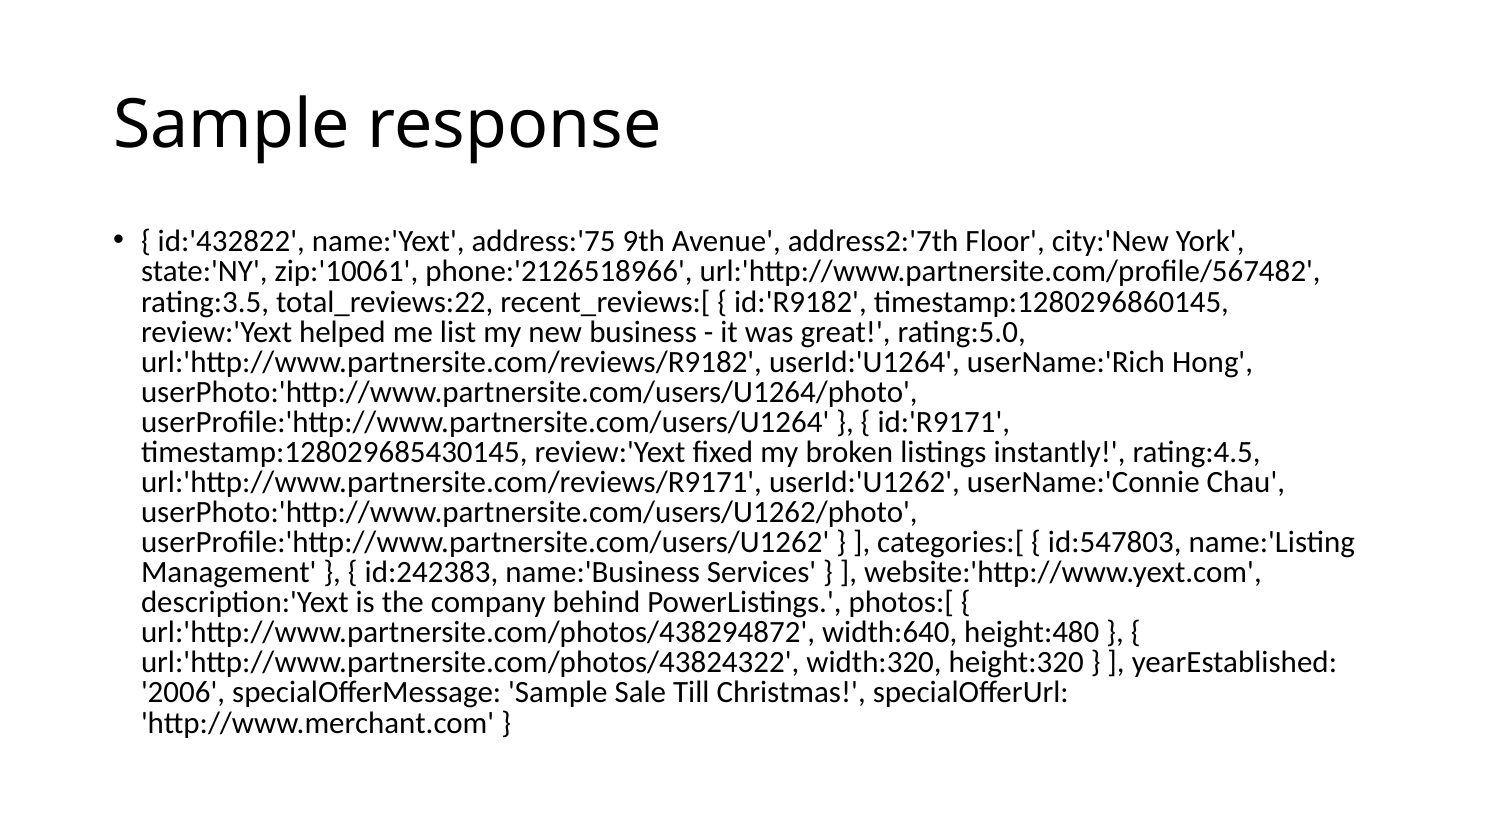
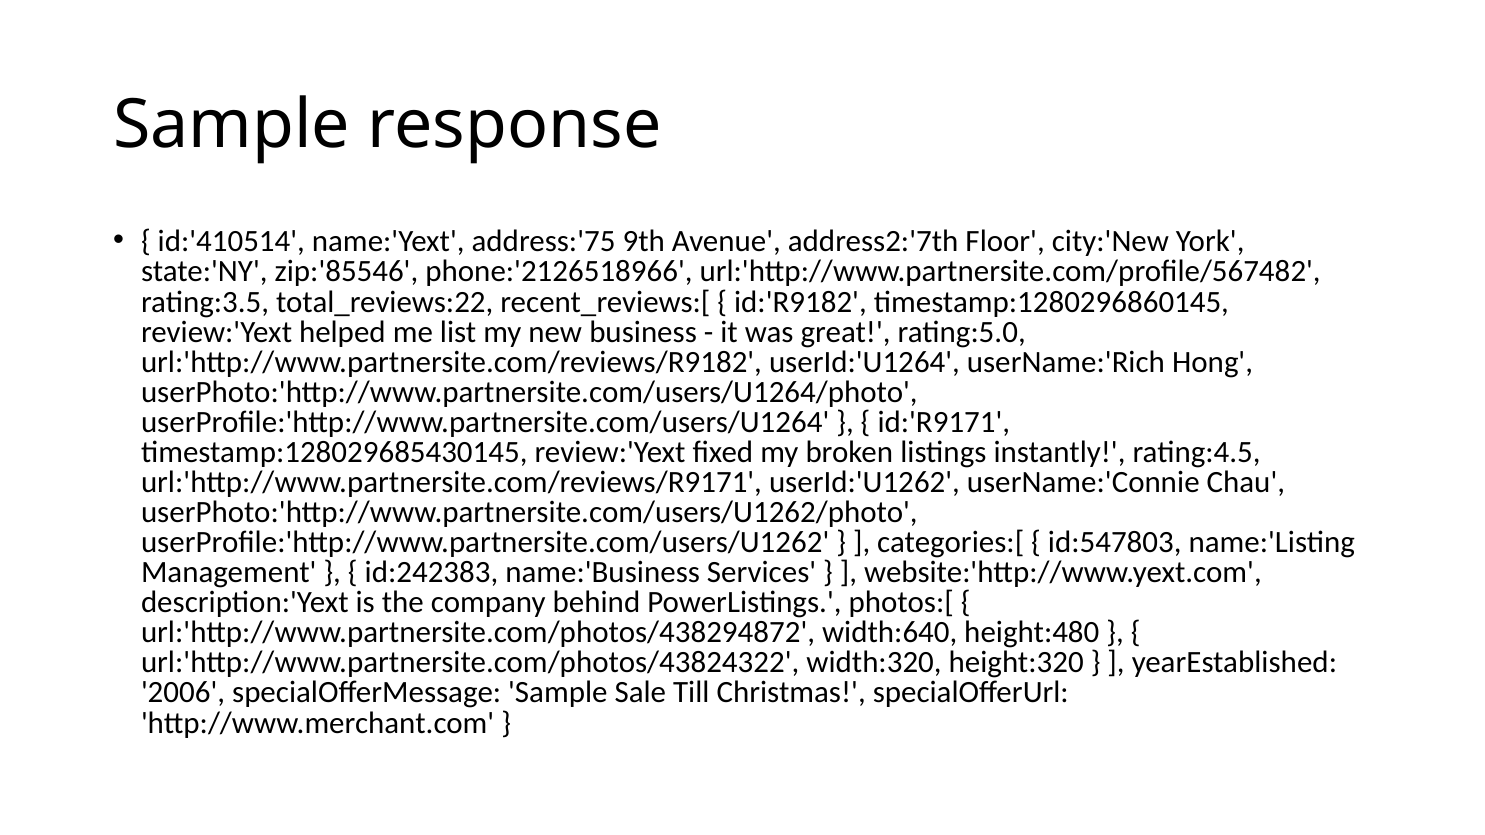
id:'432822: id:'432822 -> id:'410514
zip:'10061: zip:'10061 -> zip:'85546
